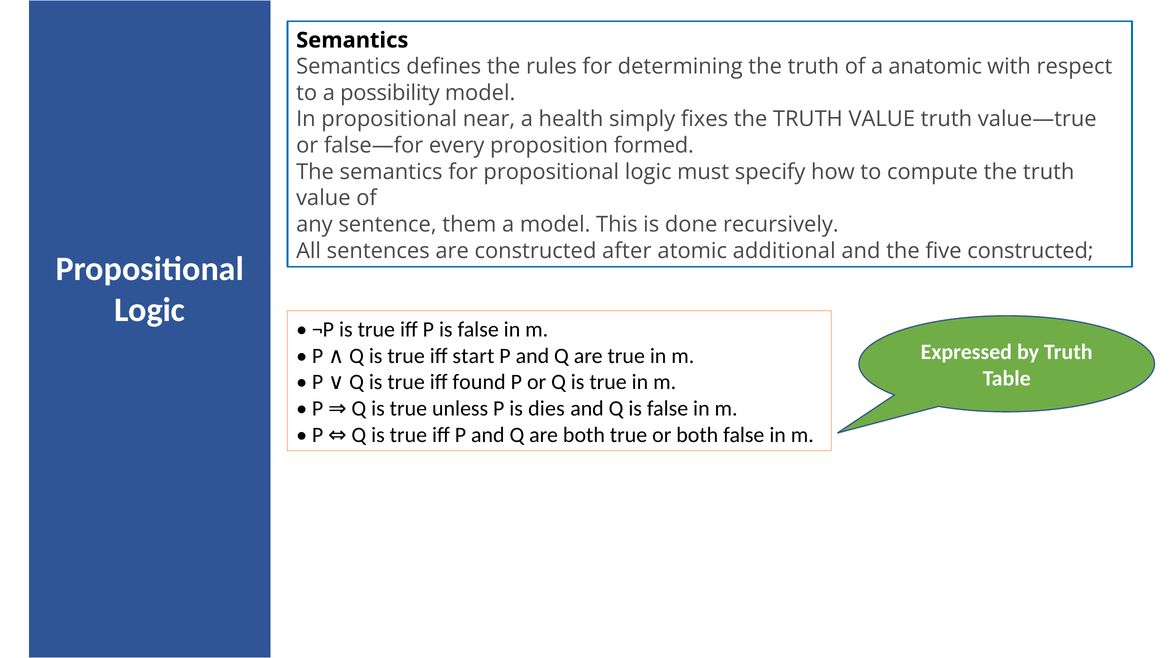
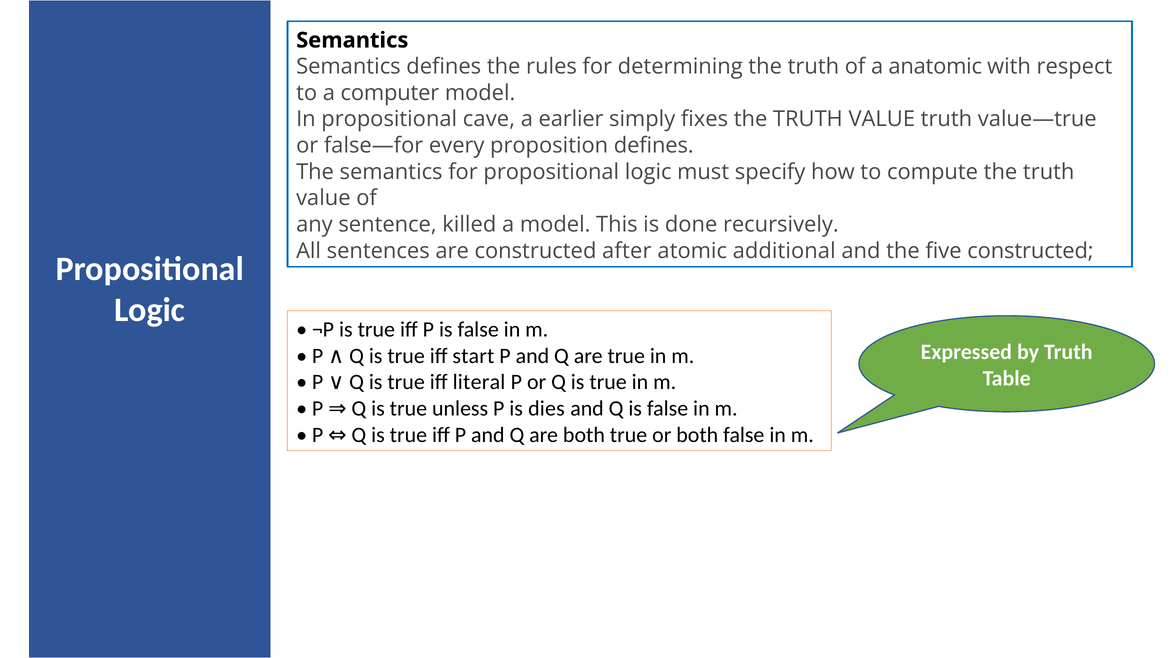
possibility: possibility -> computer
near: near -> cave
health: health -> earlier
proposition formed: formed -> defines
them: them -> killed
found: found -> literal
